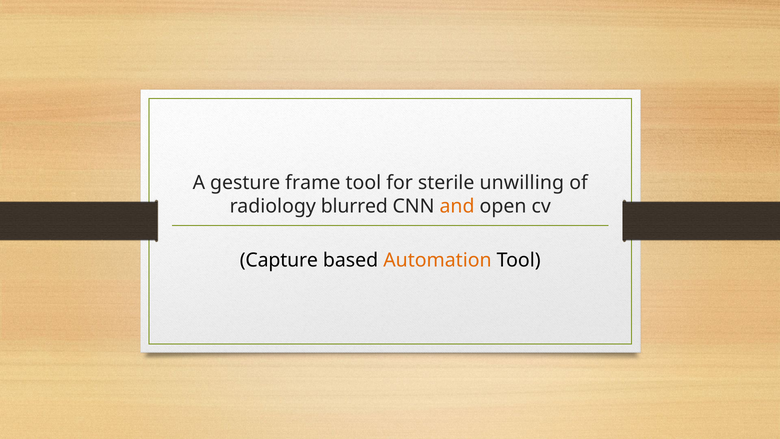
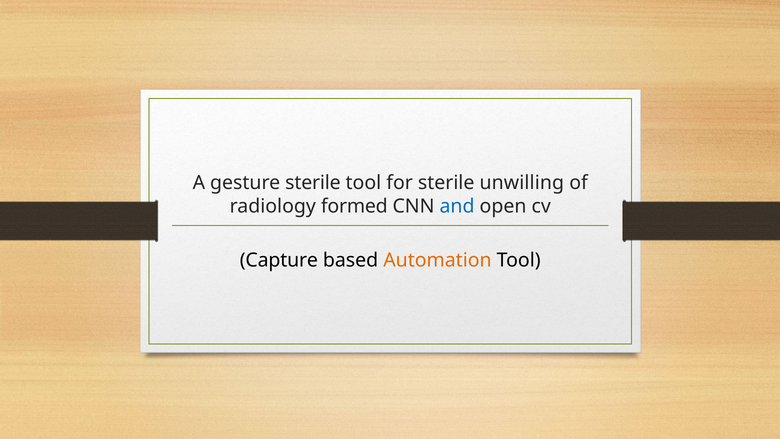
gesture frame: frame -> sterile
blurred: blurred -> formed
and colour: orange -> blue
